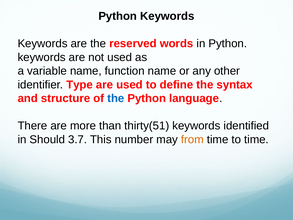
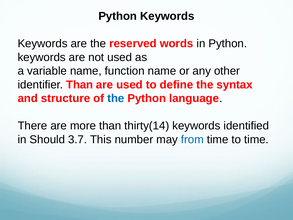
identifier Type: Type -> Than
thirty(51: thirty(51 -> thirty(14
from colour: orange -> blue
